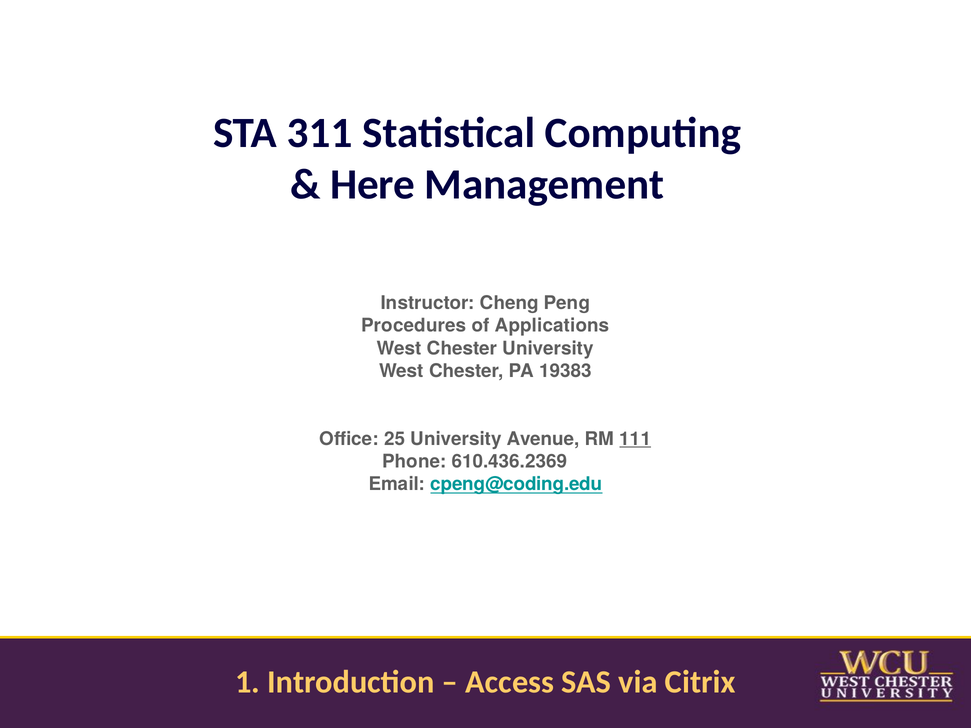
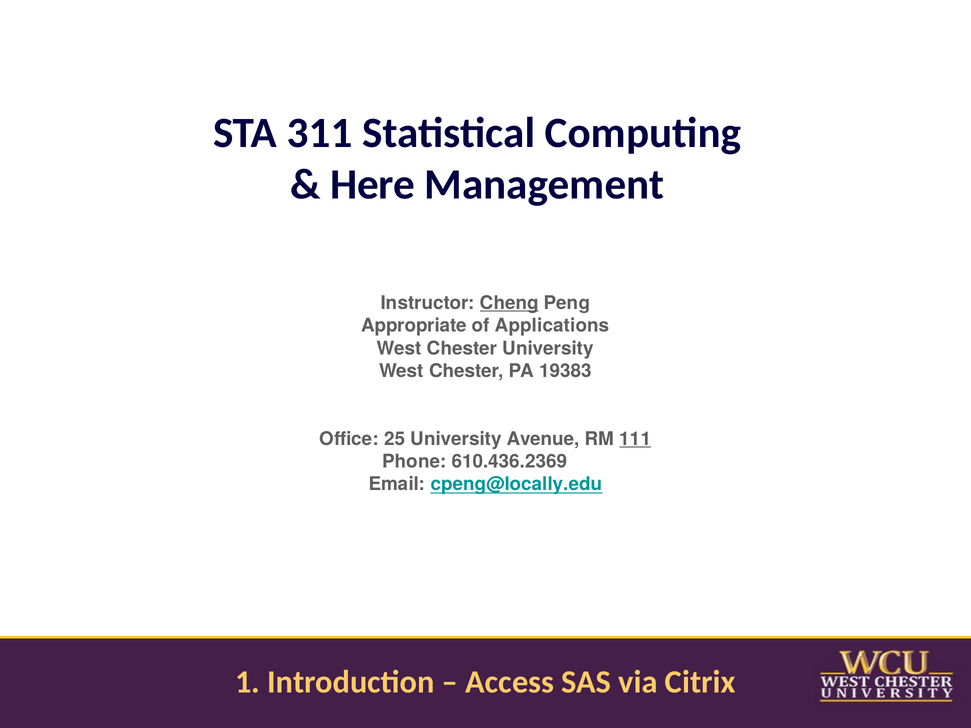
Cheng underline: none -> present
Procedures: Procedures -> Appropriate
cpeng@coding.edu: cpeng@coding.edu -> cpeng@locally.edu
